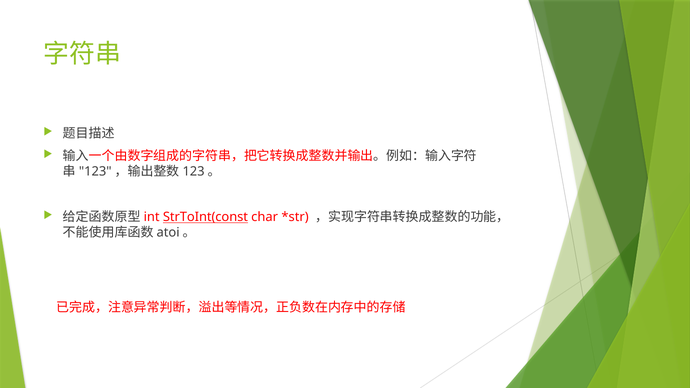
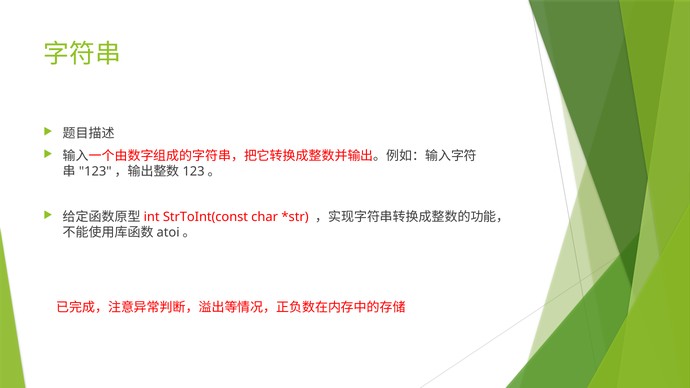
StrToInt(const underline: present -> none
